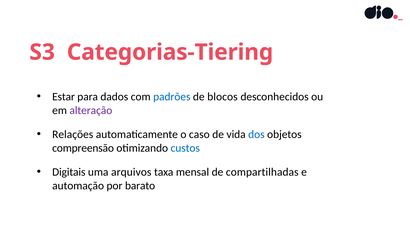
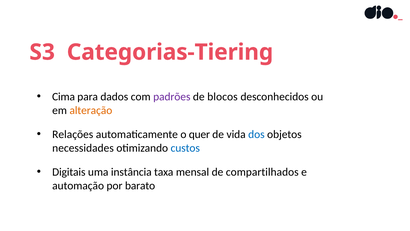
Estar: Estar -> Cima
padrões colour: blue -> purple
alteração colour: purple -> orange
caso: caso -> quer
compreensão: compreensão -> necessidades
arquivos: arquivos -> instância
compartilhadas: compartilhadas -> compartilhados
